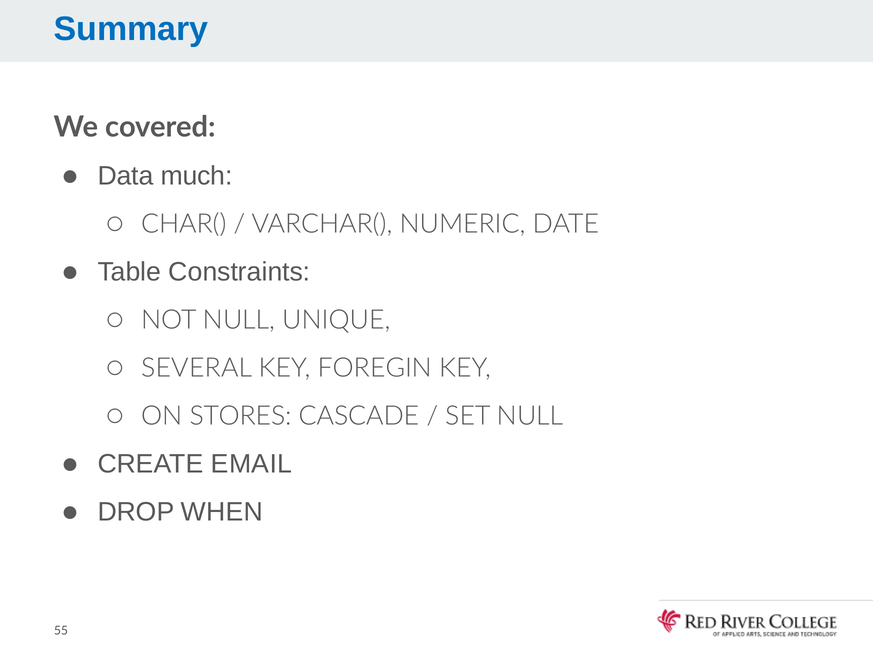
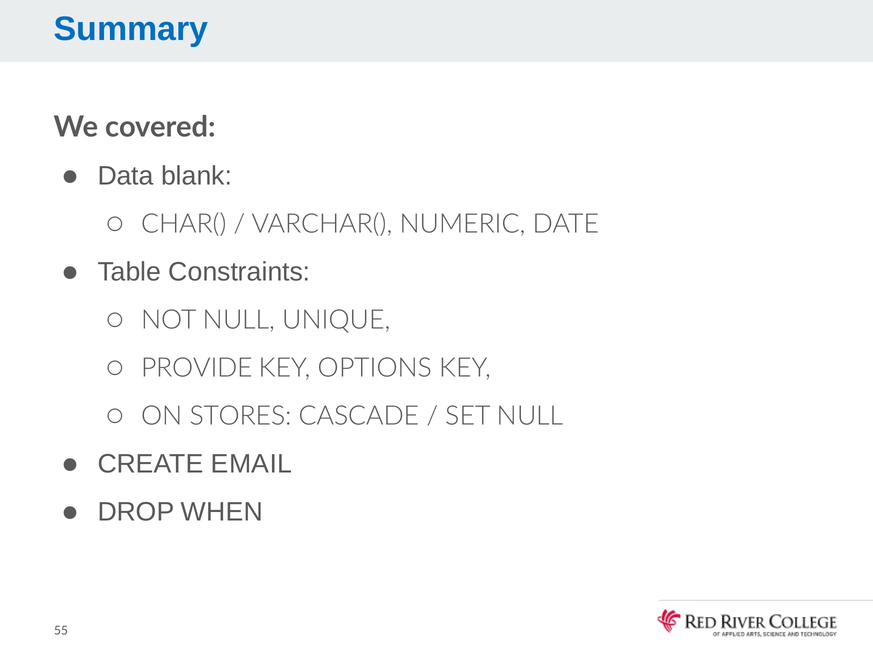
much: much -> blank
SEVERAL: SEVERAL -> PROVIDE
FOREGIN: FOREGIN -> OPTIONS
